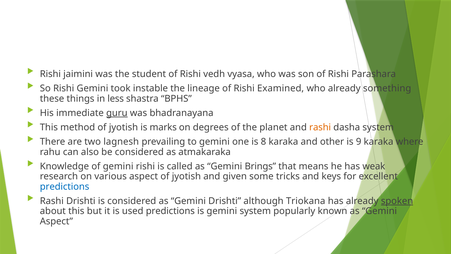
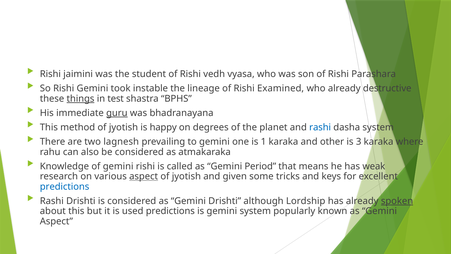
something: something -> destructive
things underline: none -> present
less: less -> test
marks: marks -> happy
rashi at (320, 127) colour: orange -> blue
8: 8 -> 1
9: 9 -> 3
Brings: Brings -> Period
aspect at (144, 176) underline: none -> present
Triokana: Triokana -> Lordship
